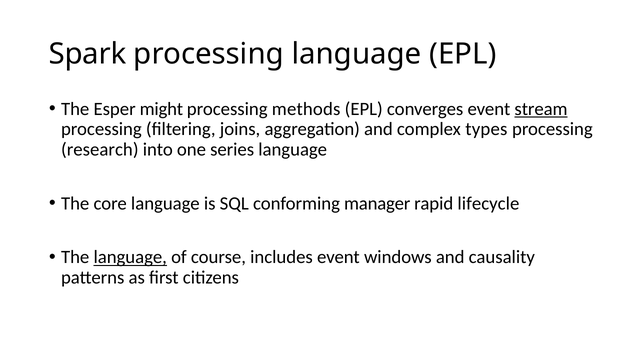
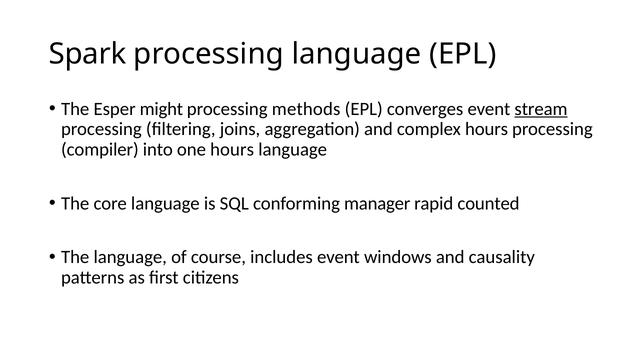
complex types: types -> hours
research: research -> compiler
one series: series -> hours
lifecycle: lifecycle -> counted
language at (130, 257) underline: present -> none
